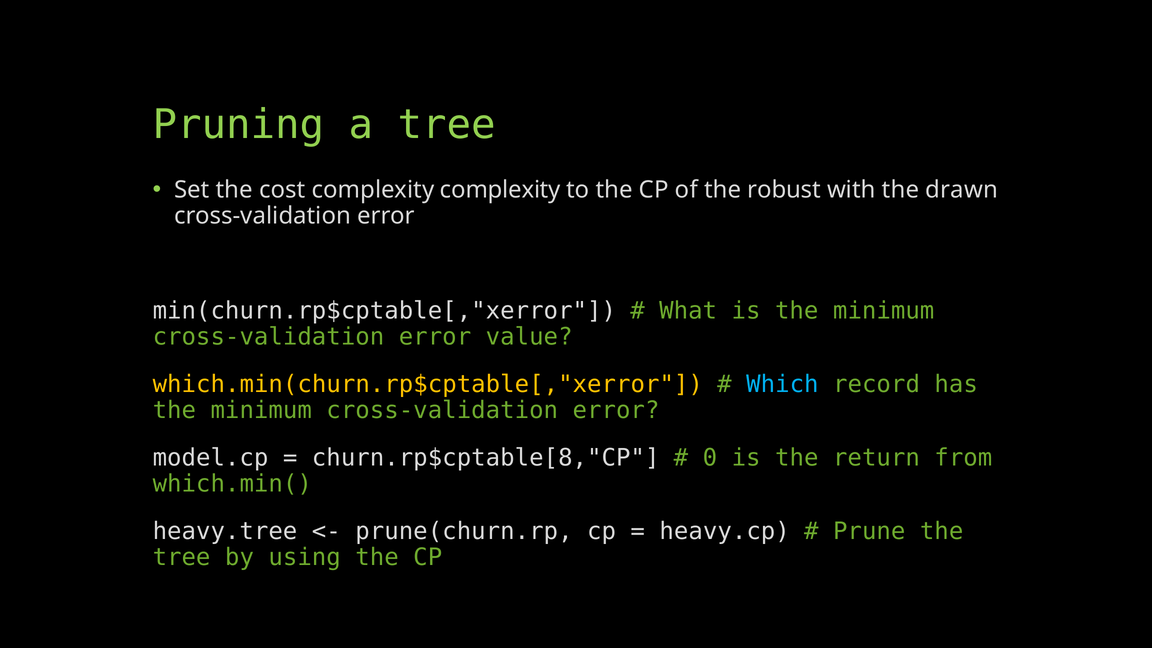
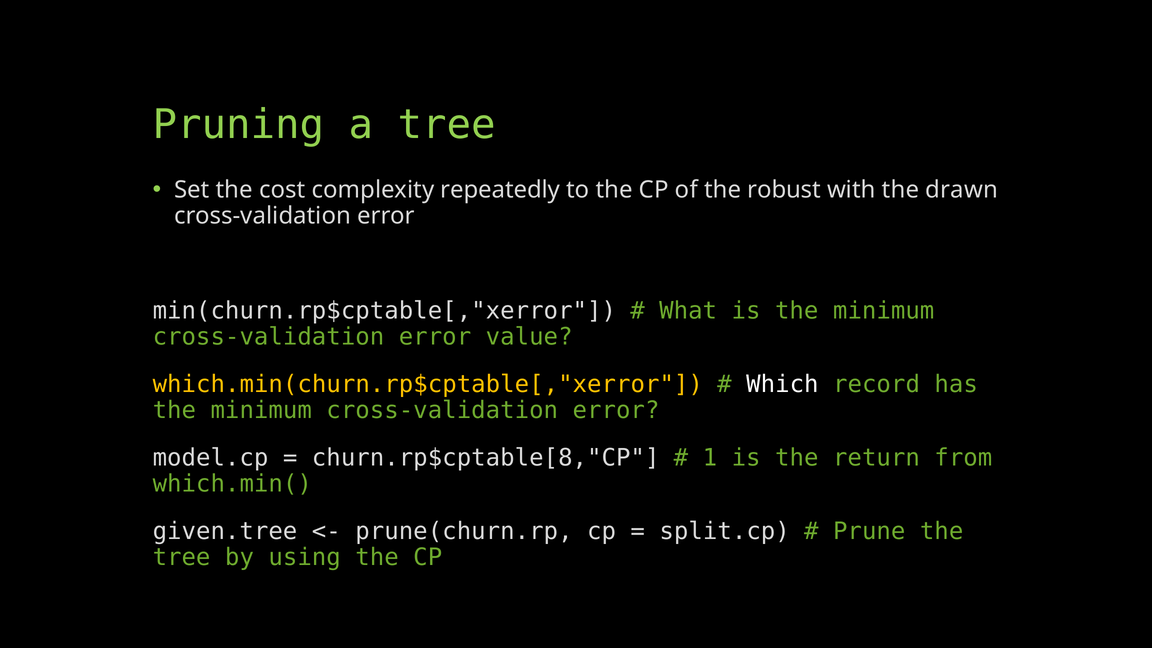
complexity complexity: complexity -> repeatedly
Which colour: light blue -> white
0: 0 -> 1
heavy.tree: heavy.tree -> given.tree
heavy.cp: heavy.cp -> split.cp
